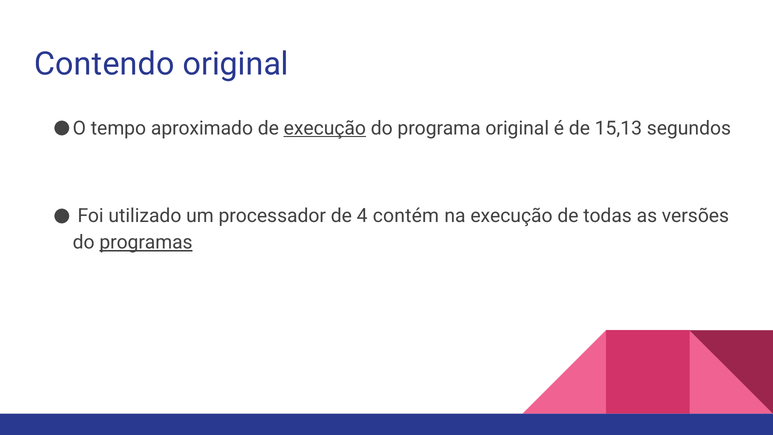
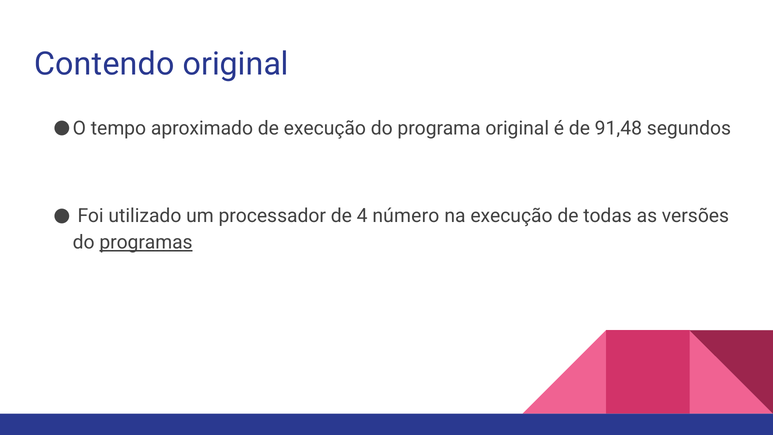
execução at (325, 128) underline: present -> none
15,13: 15,13 -> 91,48
contém: contém -> número
